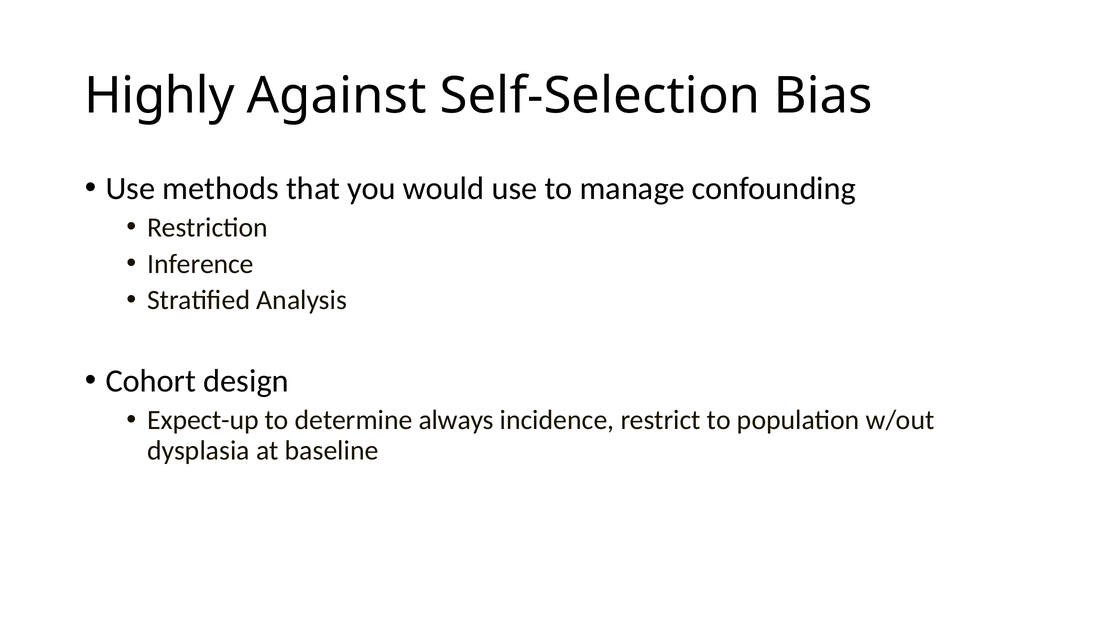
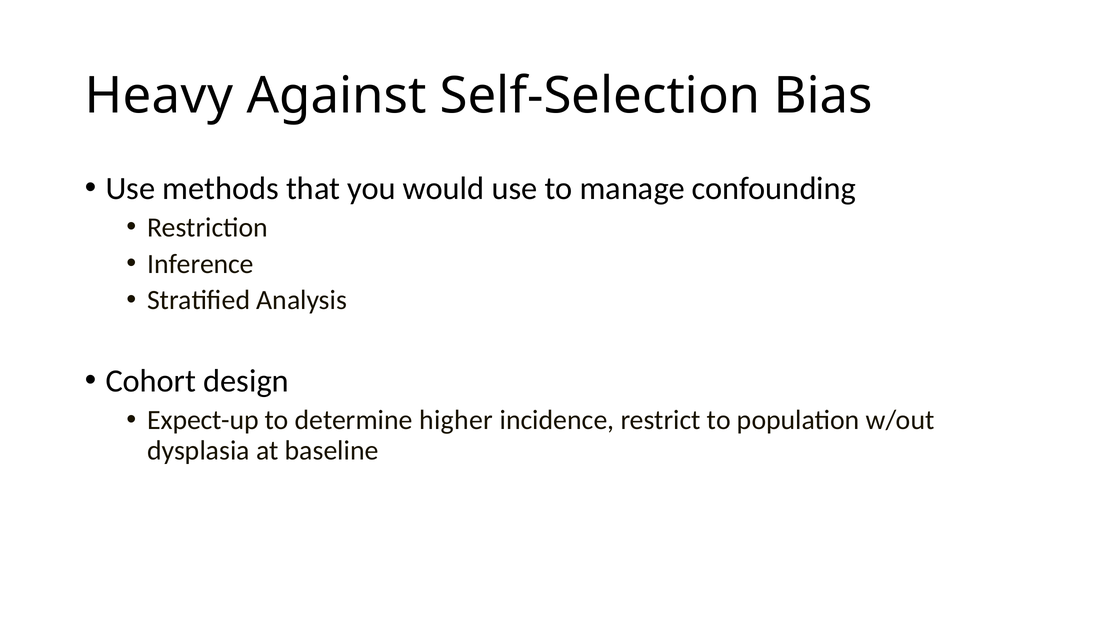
Highly: Highly -> Heavy
always: always -> higher
